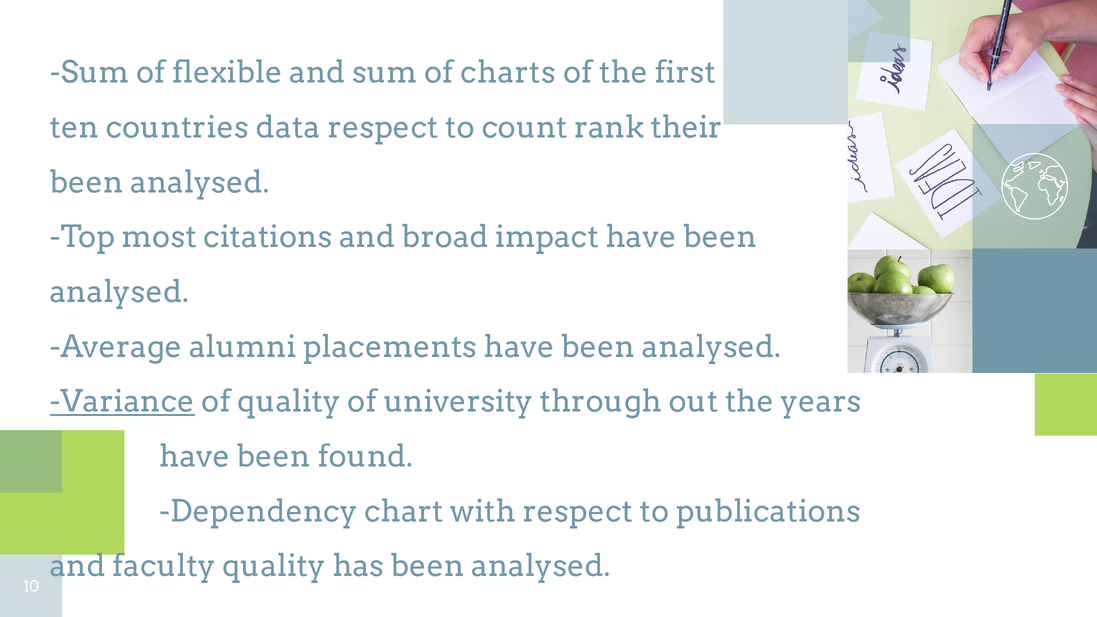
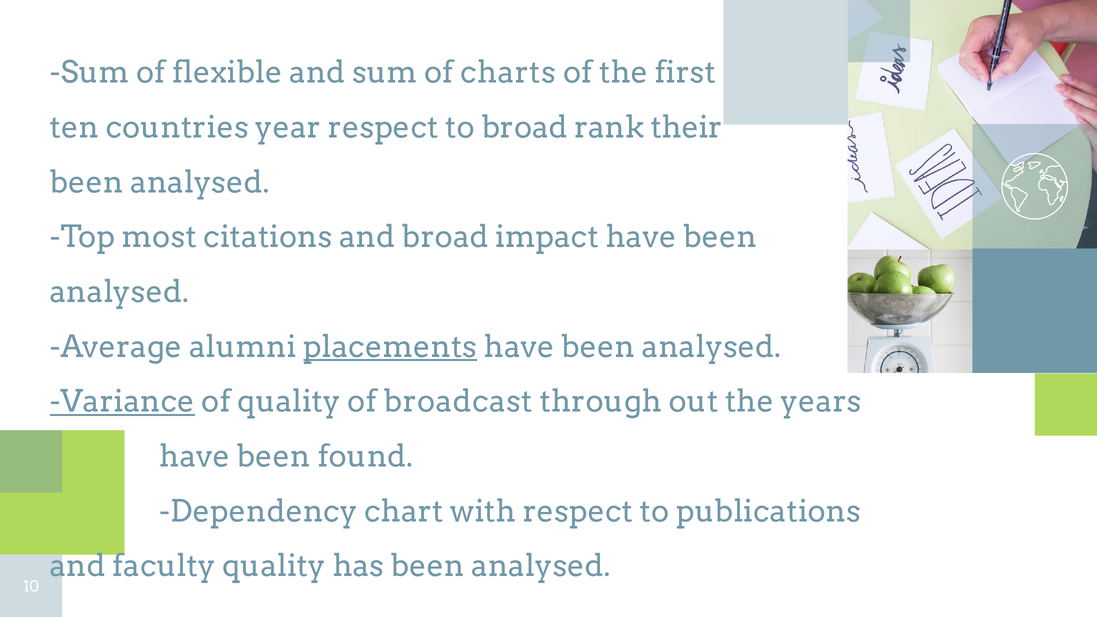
data: data -> year
to count: count -> broad
placements underline: none -> present
university: university -> broadcast
